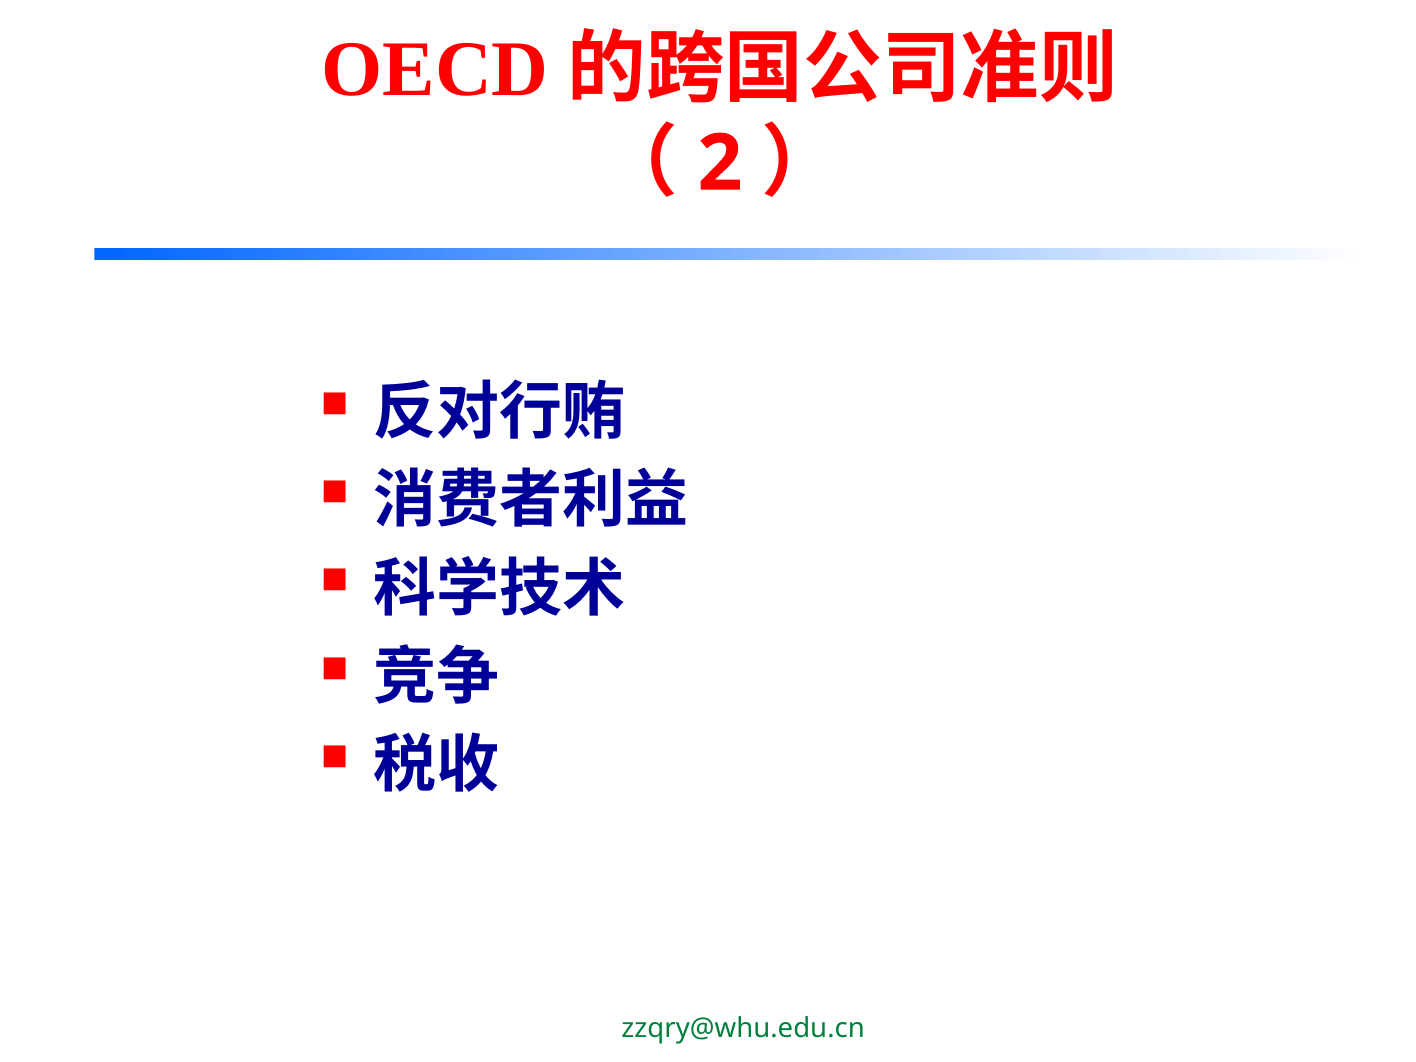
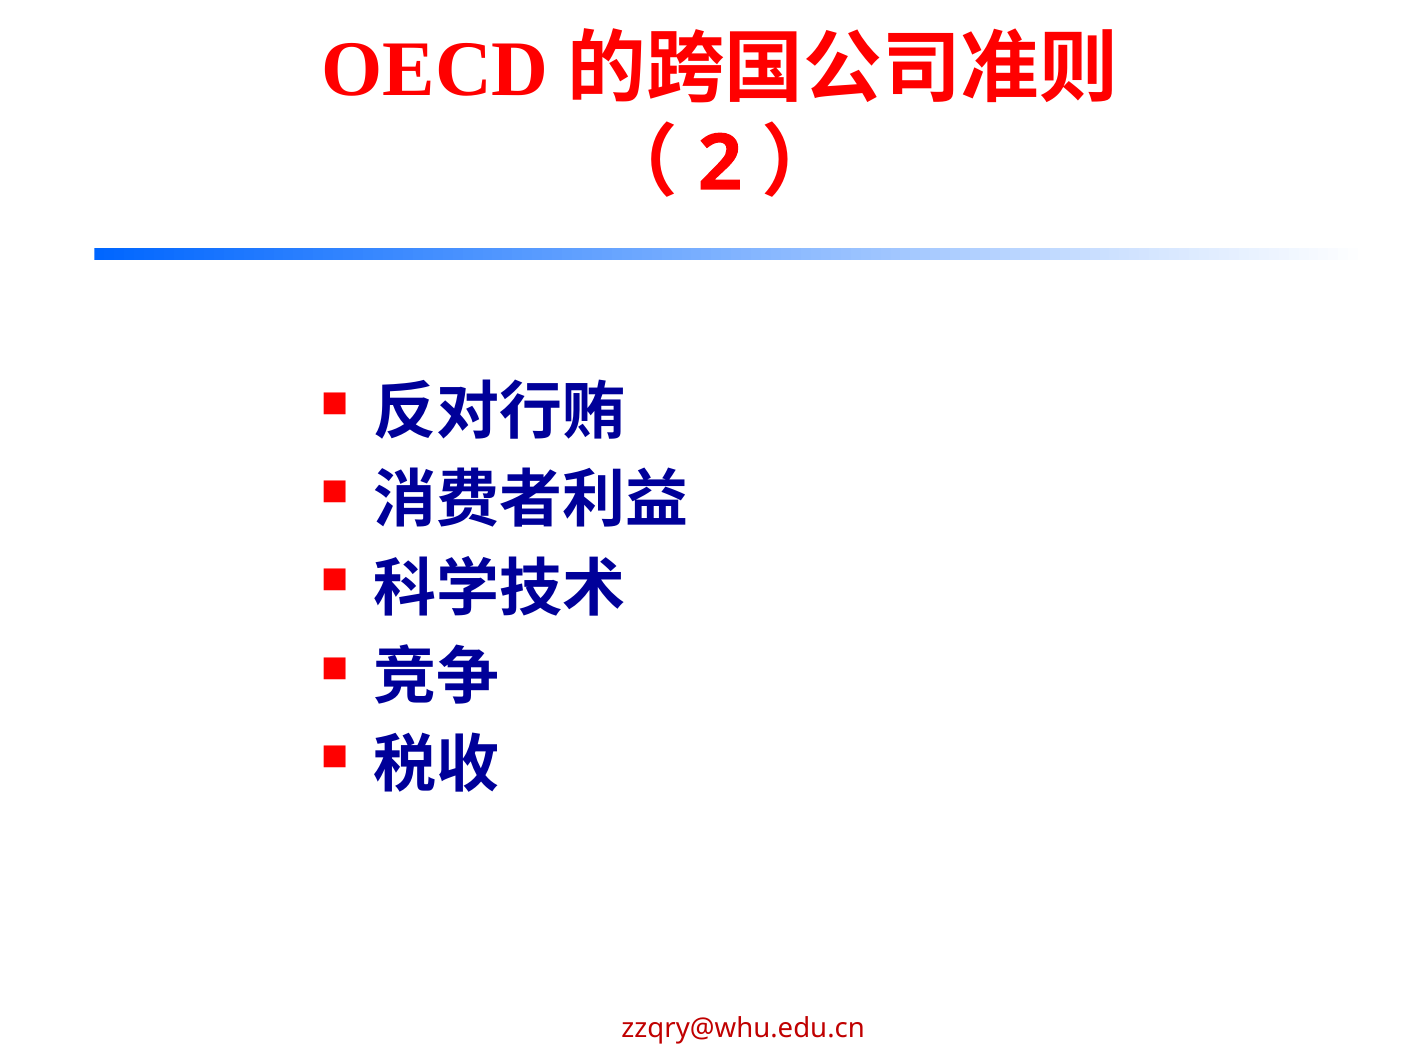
zzqry@whu.edu.cn colour: green -> red
